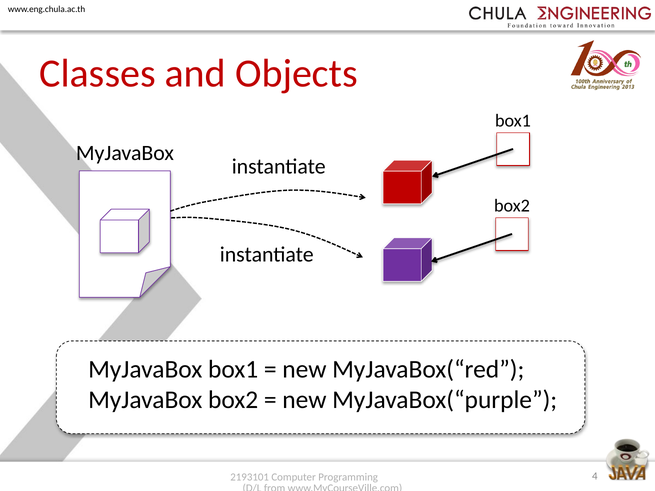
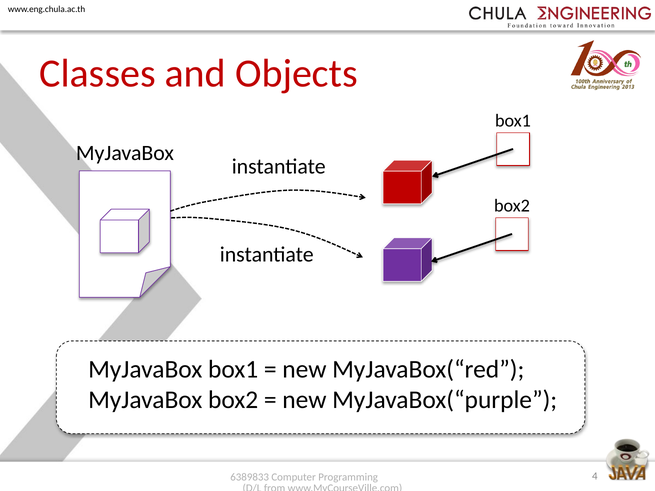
2193101: 2193101 -> 6389833
